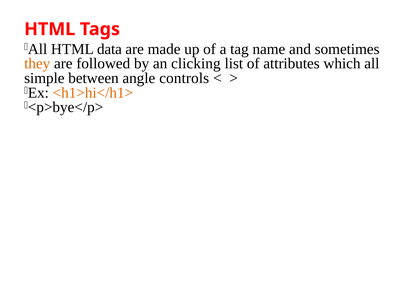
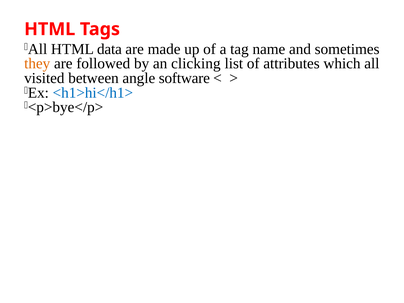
simple: simple -> visited
controls: controls -> software
<h1>hi</h1> colour: orange -> blue
